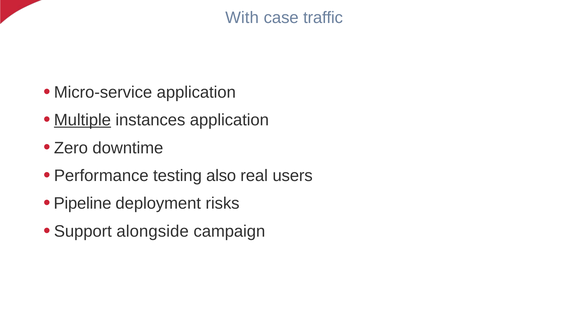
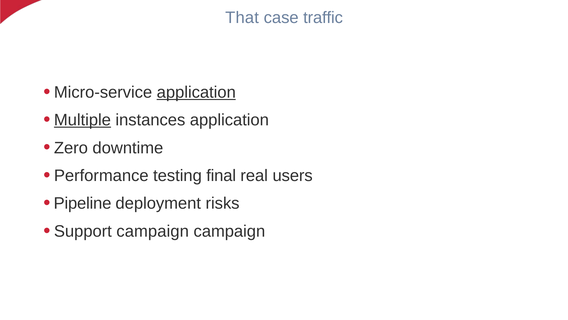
With: With -> That
application at (196, 92) underline: none -> present
also: also -> final
Support alongside: alongside -> campaign
